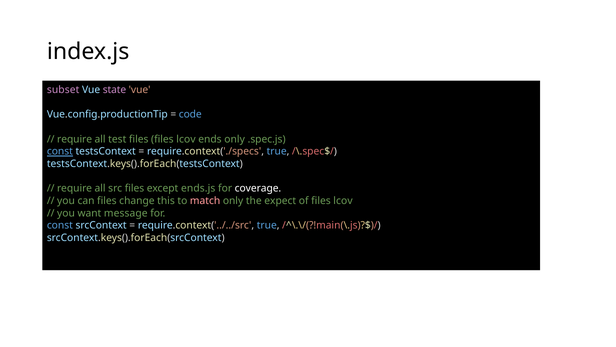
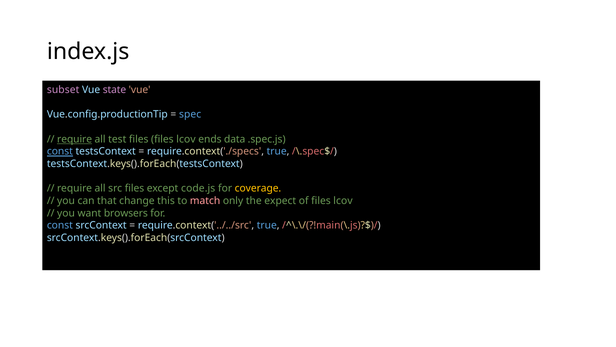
code: code -> spec
require at (75, 139) underline: none -> present
ends only: only -> data
ends.js: ends.js -> code.js
coverage colour: white -> yellow
can files: files -> that
message: message -> browsers
